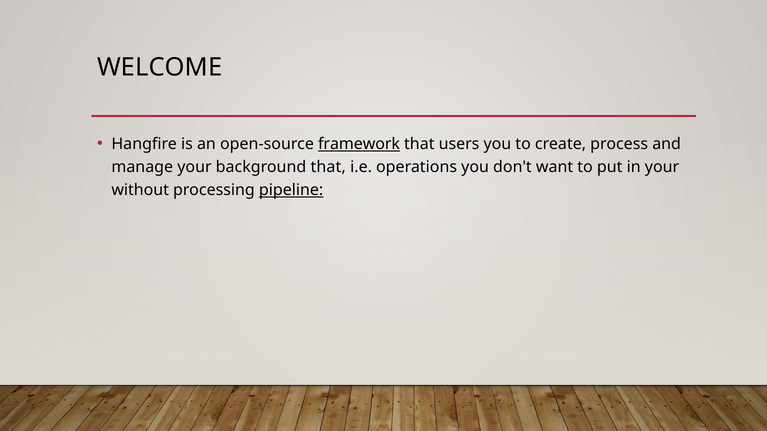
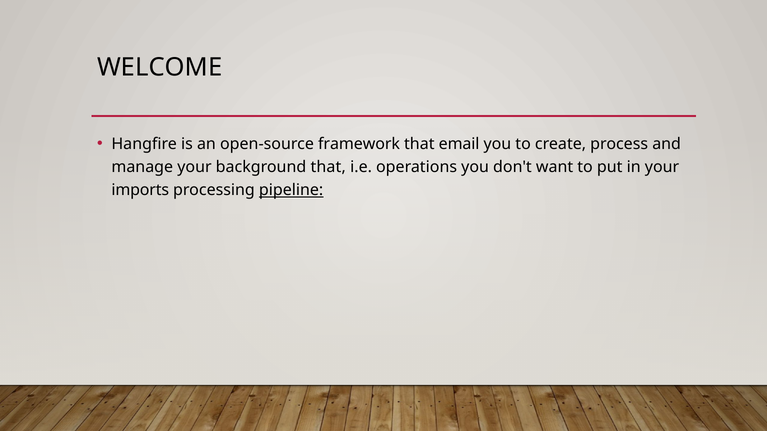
framework underline: present -> none
users: users -> email
without: without -> imports
